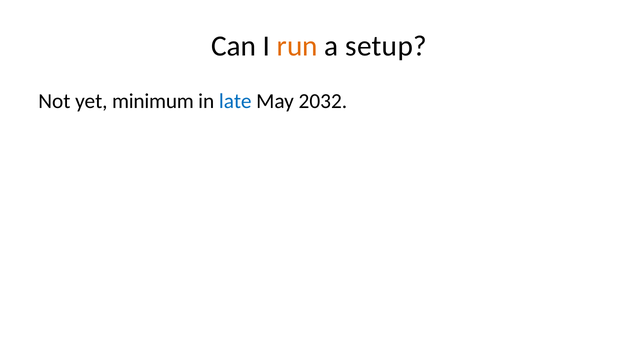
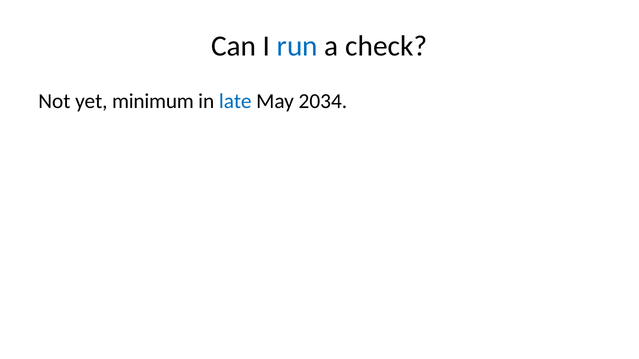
run colour: orange -> blue
setup: setup -> check
2032: 2032 -> 2034
